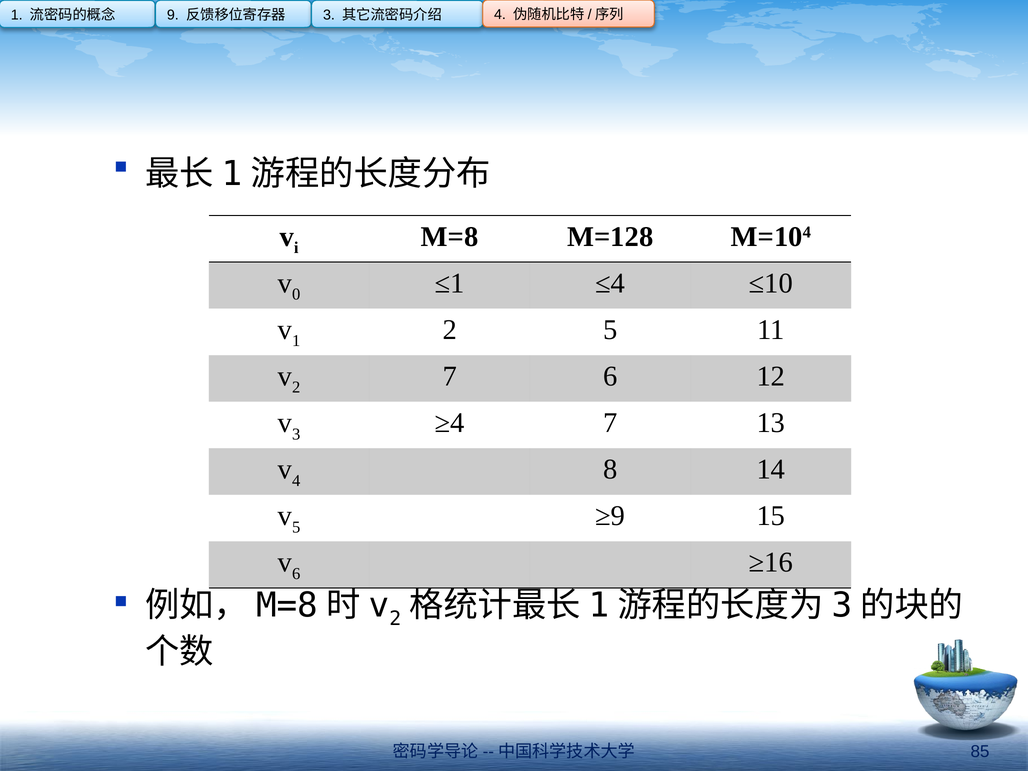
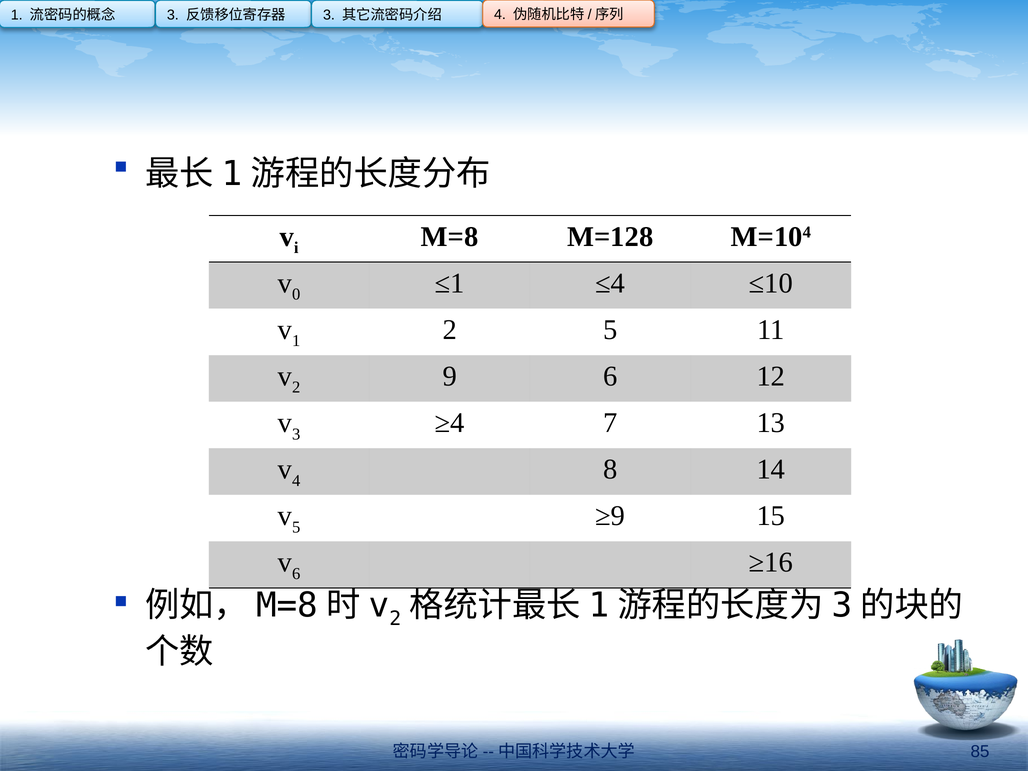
9 at (173, 15): 9 -> 3
2 7: 7 -> 9
